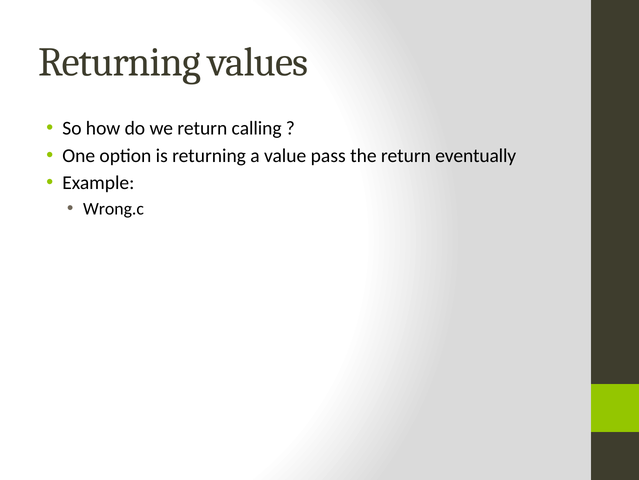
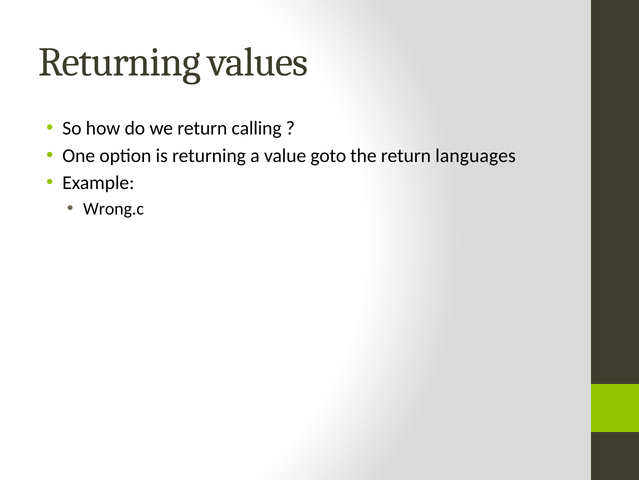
pass: pass -> goto
eventually: eventually -> languages
